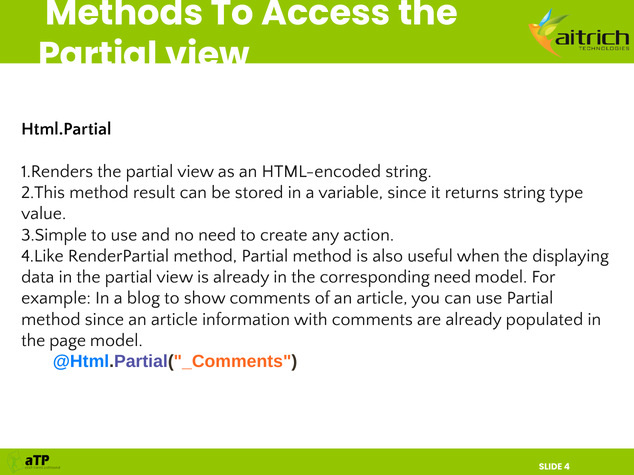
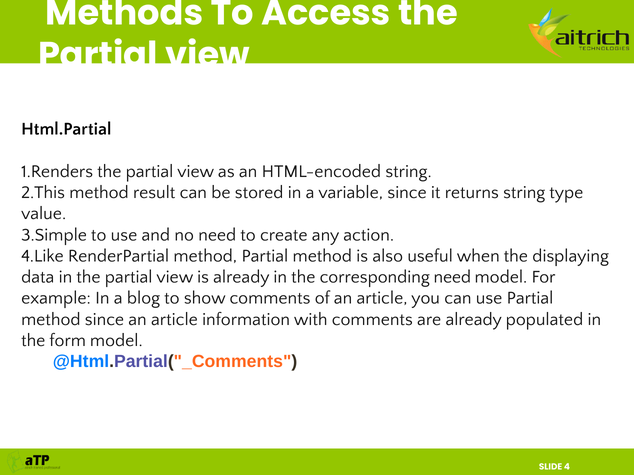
page: page -> form
